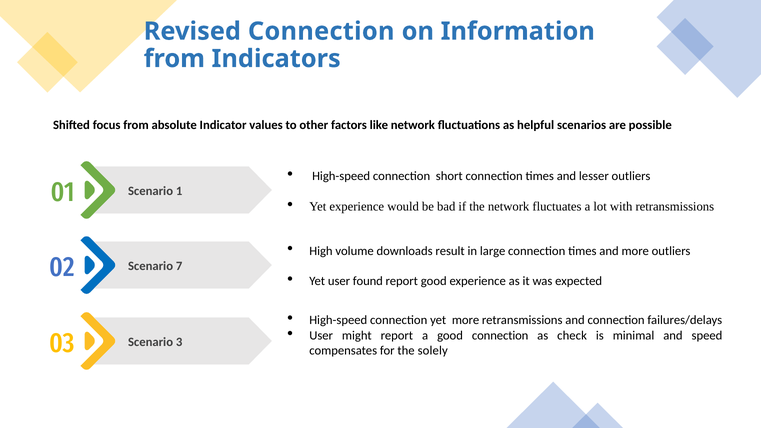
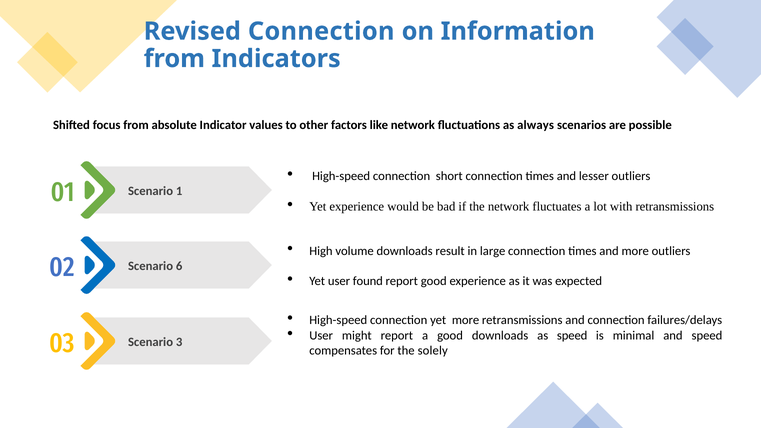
helpful: helpful -> always
7: 7 -> 6
good connection: connection -> downloads
as check: check -> speed
